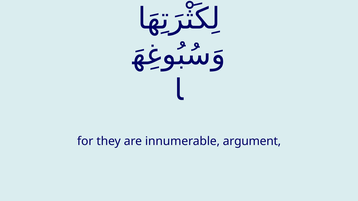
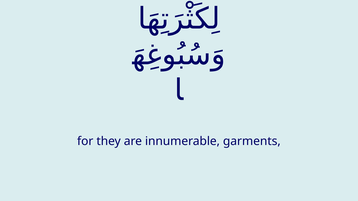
argument: argument -> garments
